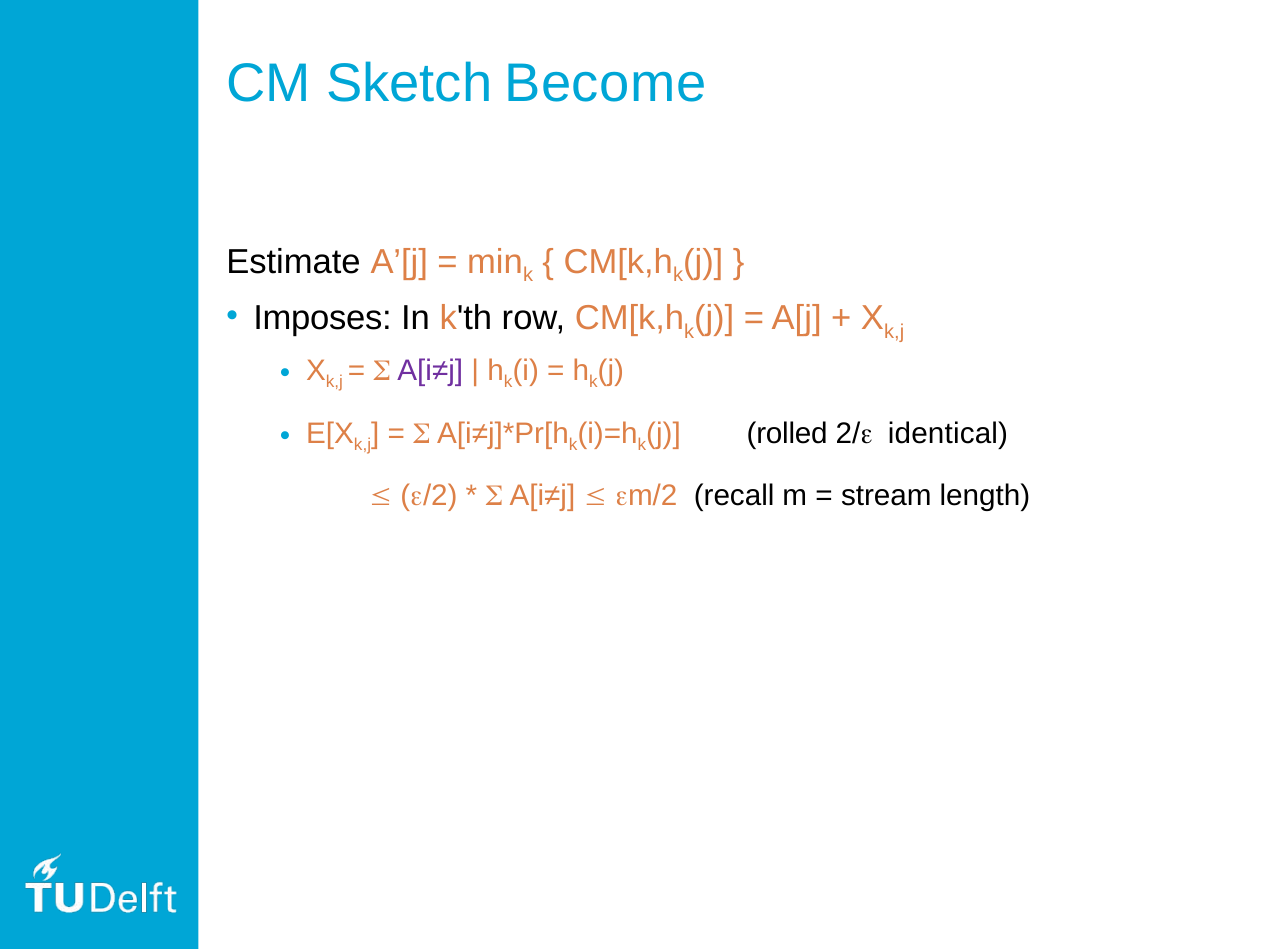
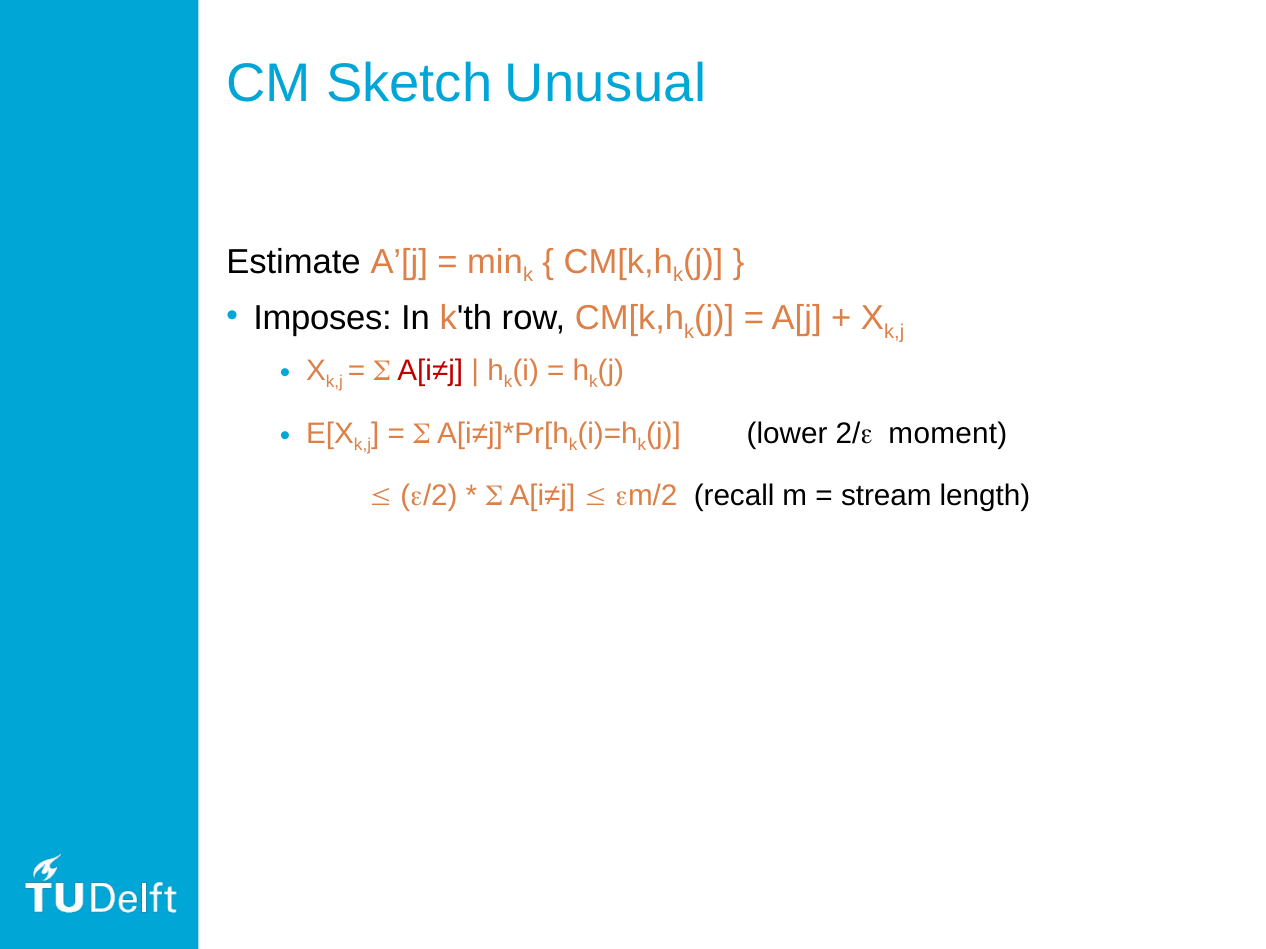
Become: Become -> Unusual
A[i≠j at (430, 371) colour: purple -> red
rolled: rolled -> lower
identical: identical -> moment
